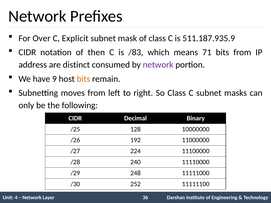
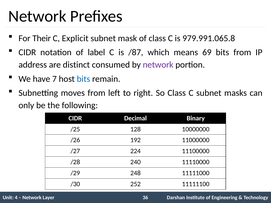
Over: Over -> Their
511.187.935.9: 511.187.935.9 -> 979.991.065.8
then: then -> label
/83: /83 -> /87
71: 71 -> 69
9: 9 -> 7
bits at (83, 79) colour: orange -> blue
